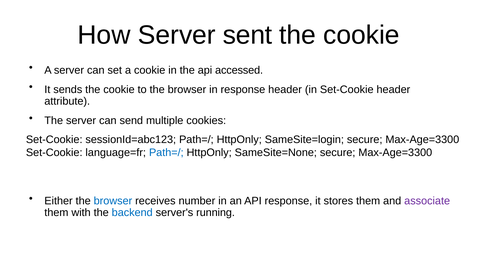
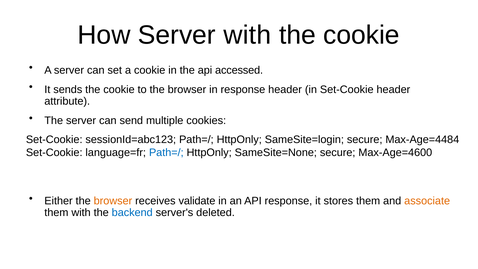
Server sent: sent -> with
Max-Age=3300 at (422, 139): Max-Age=3300 -> Max-Age=4484
SameSite=None secure Max-Age=3300: Max-Age=3300 -> Max-Age=4600
browser at (113, 201) colour: blue -> orange
number: number -> validate
associate colour: purple -> orange
running: running -> deleted
